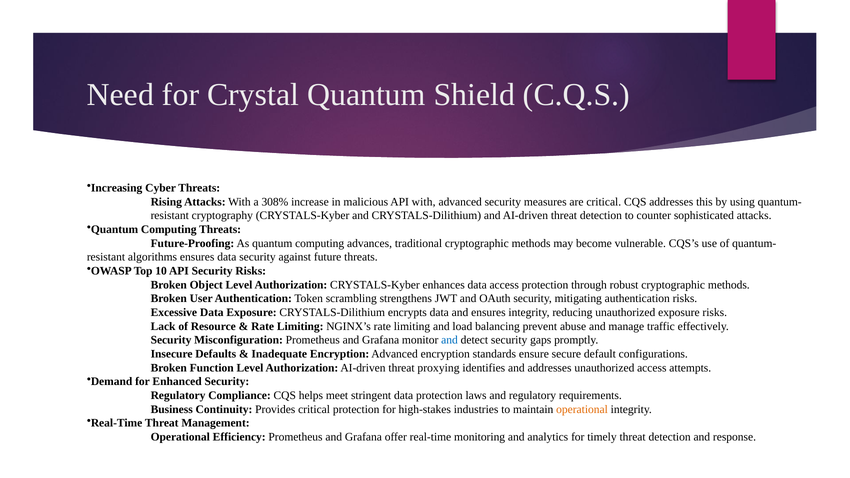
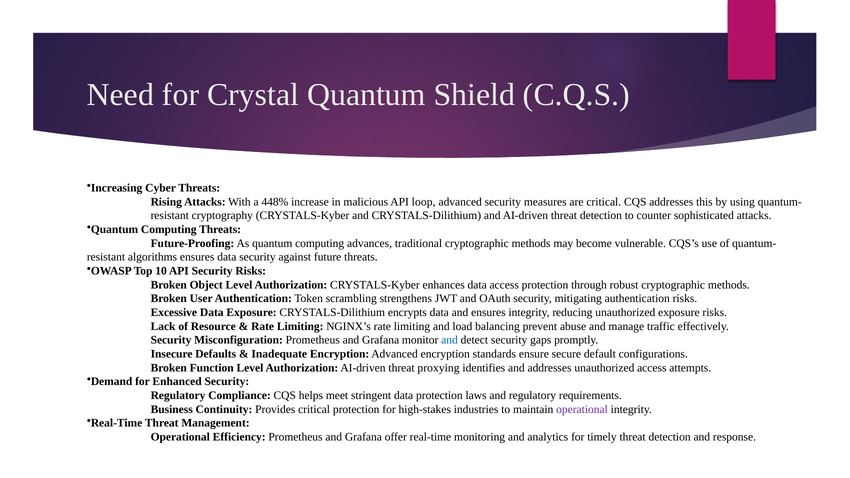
308%: 308% -> 448%
API with: with -> loop
operational at (582, 409) colour: orange -> purple
